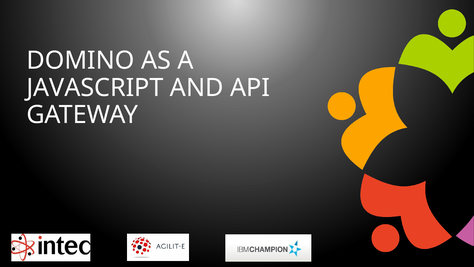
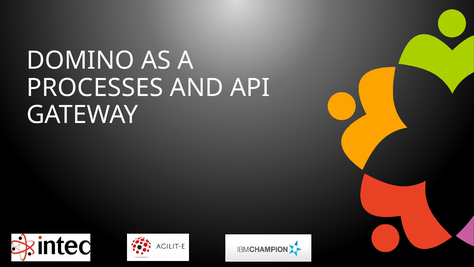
JAVASCRIPT: JAVASCRIPT -> PROCESSES
